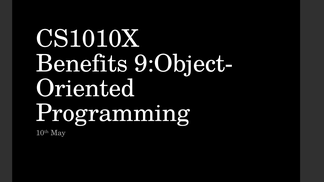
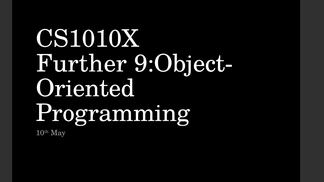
Benefits: Benefits -> Further
